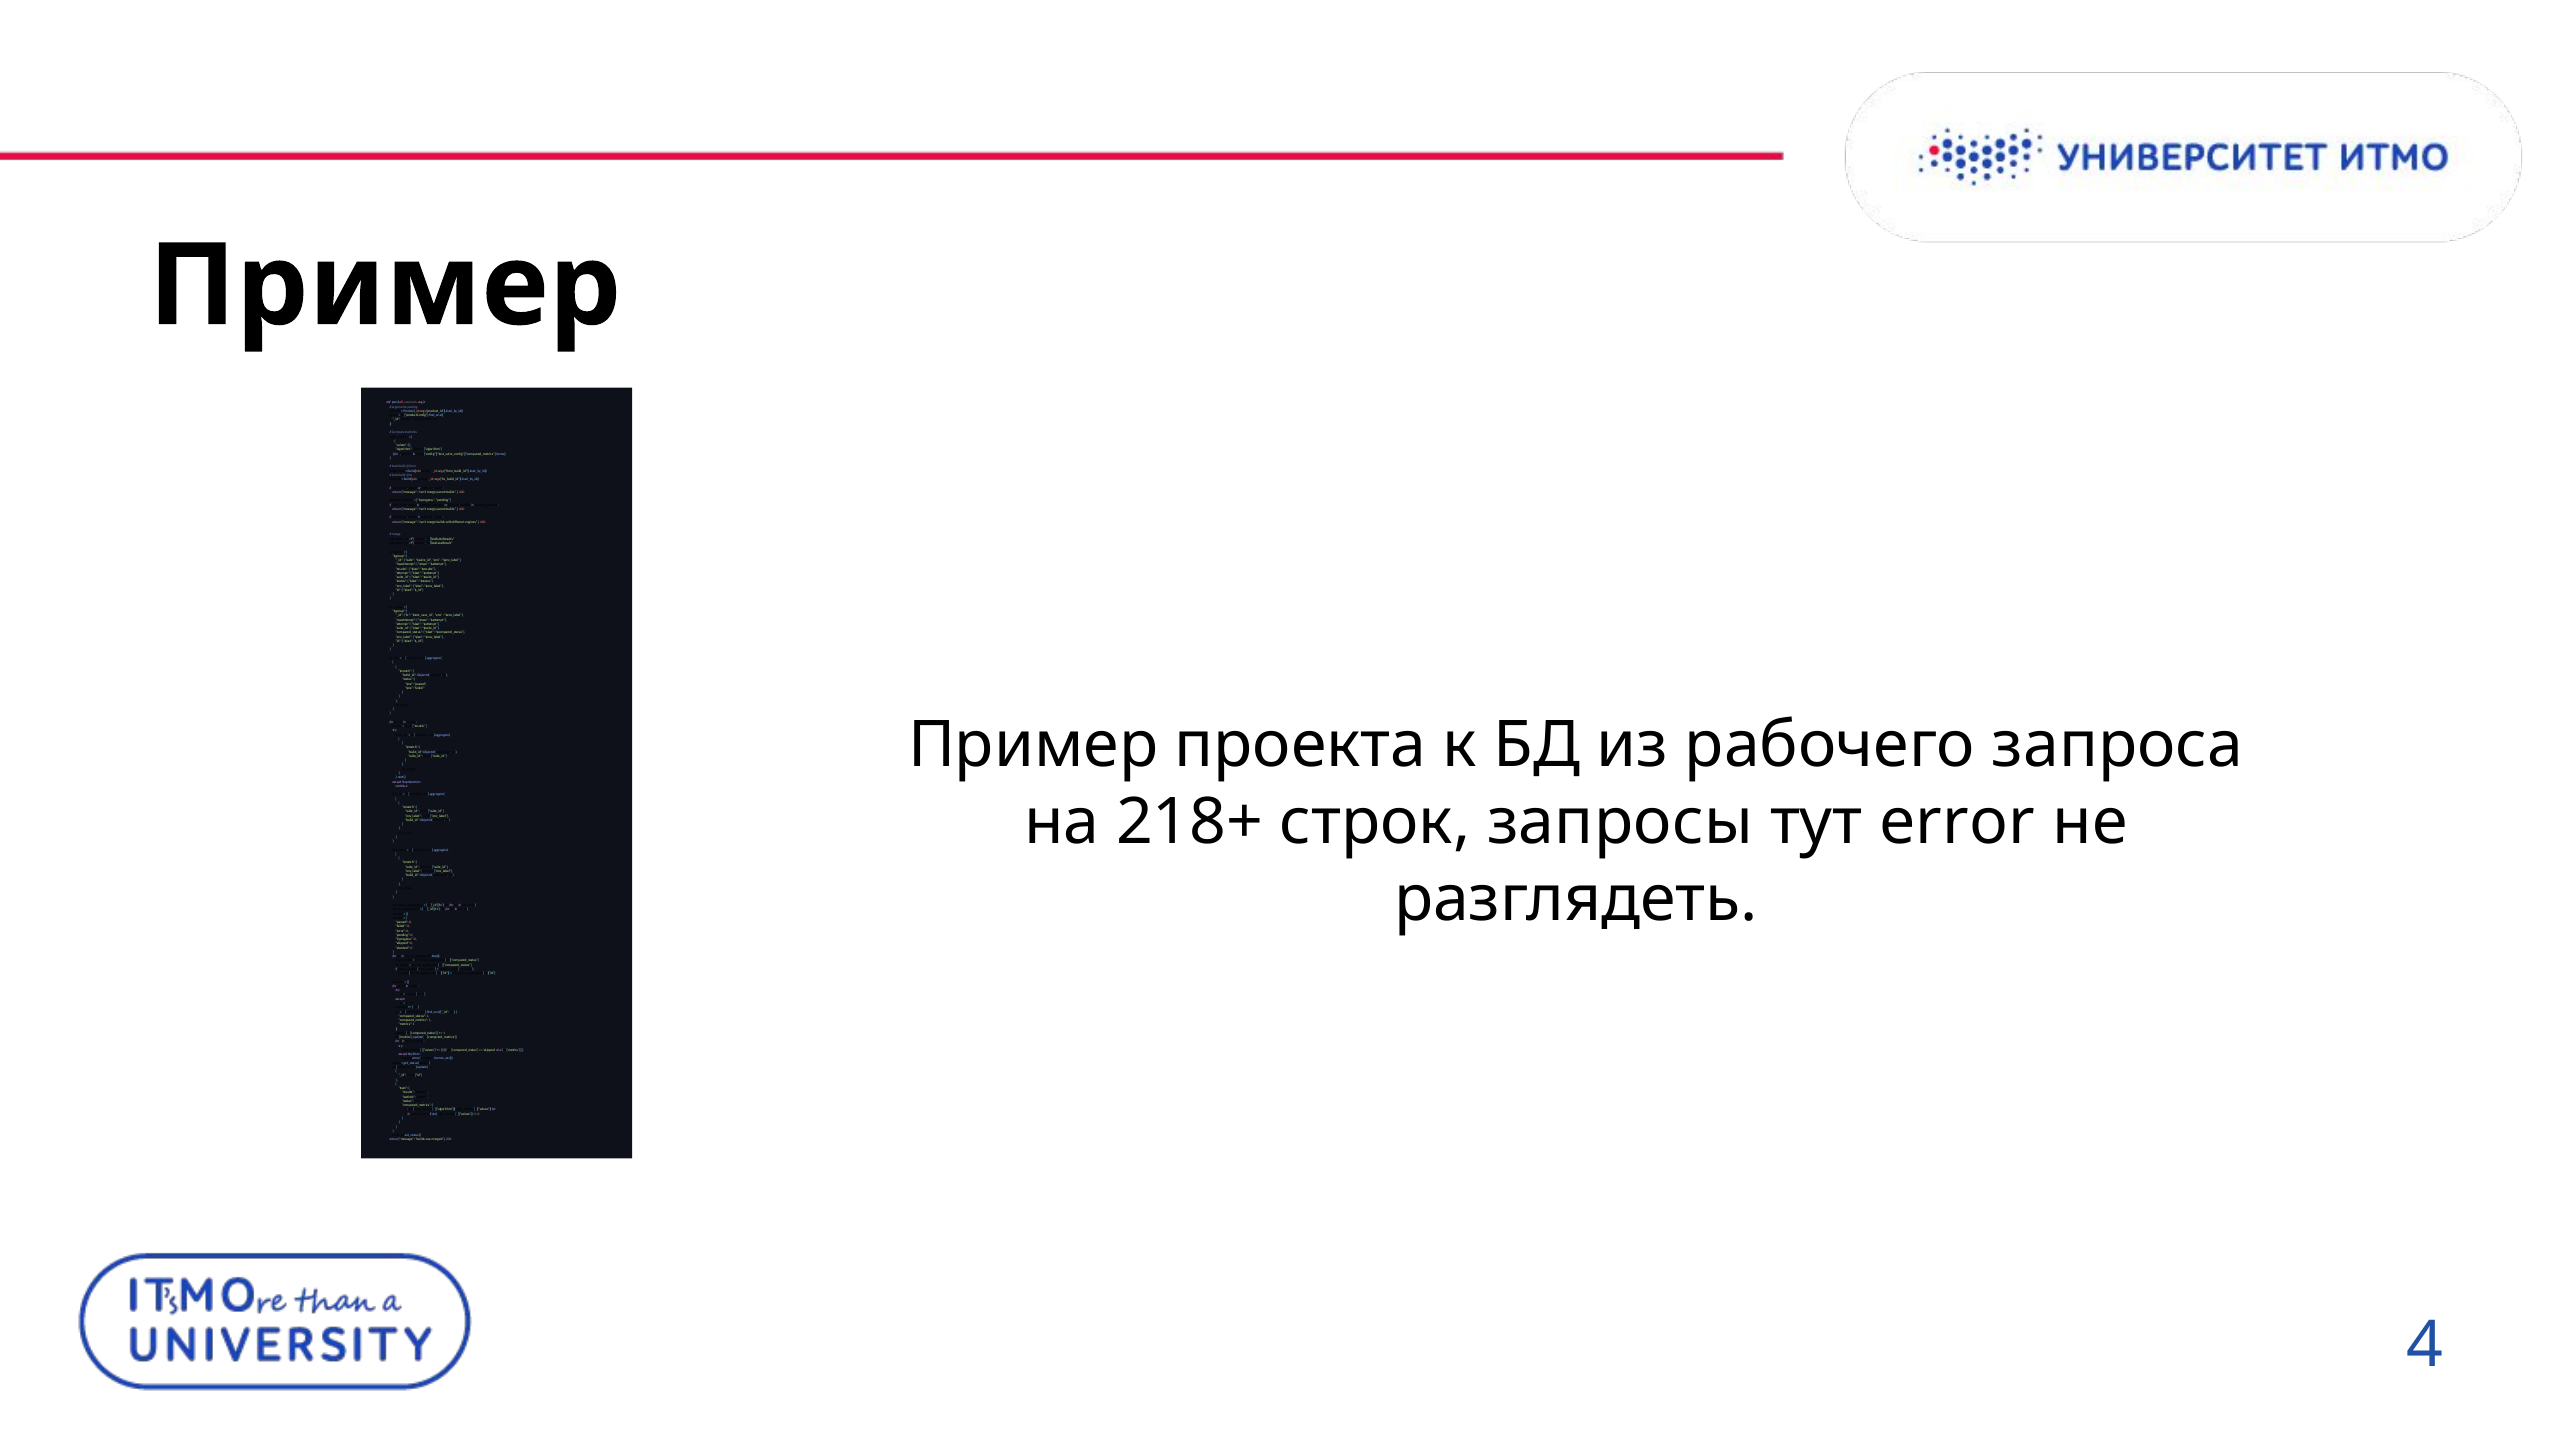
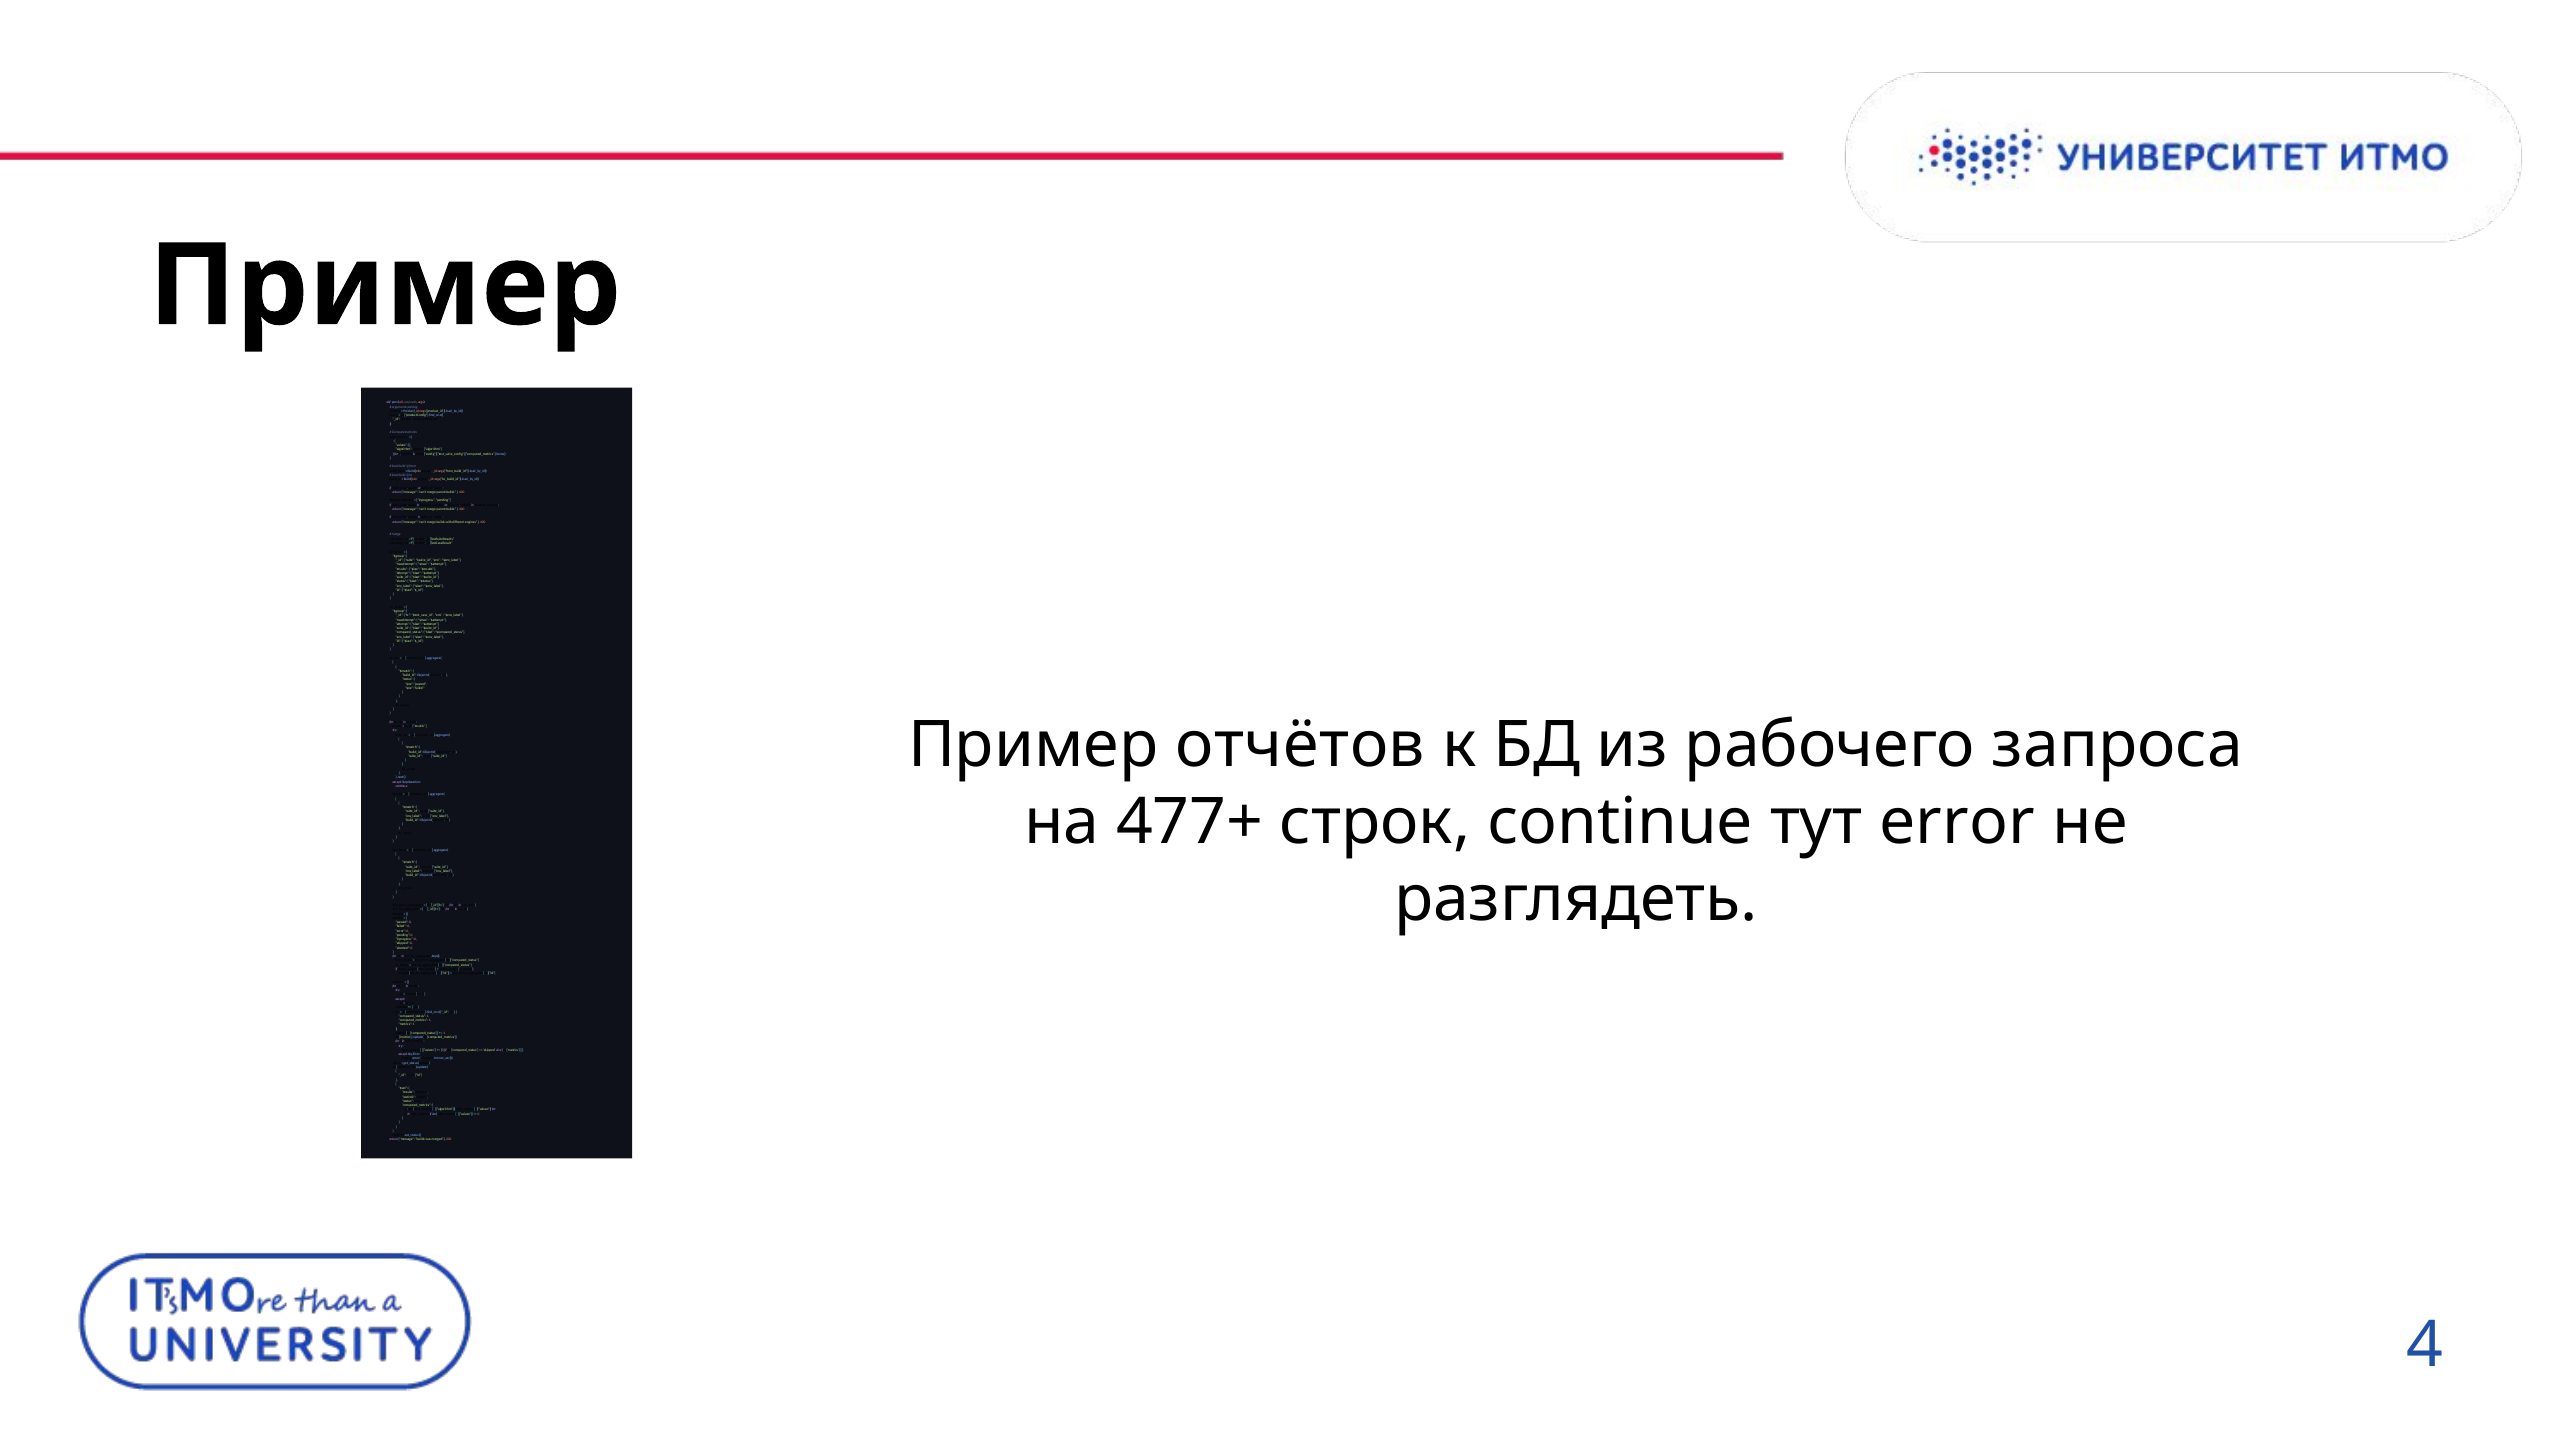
проекта: проекта -> отчётов
218+: 218+ -> 477+
строк запросы: запросы -> continue
